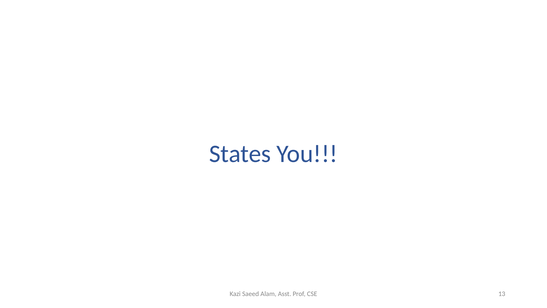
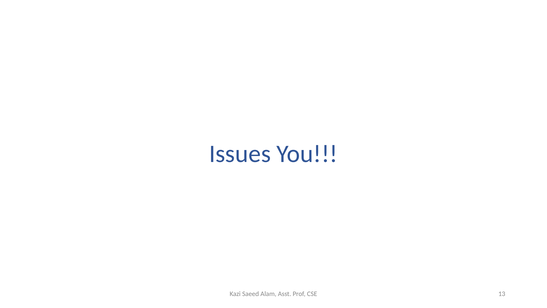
States: States -> Issues
